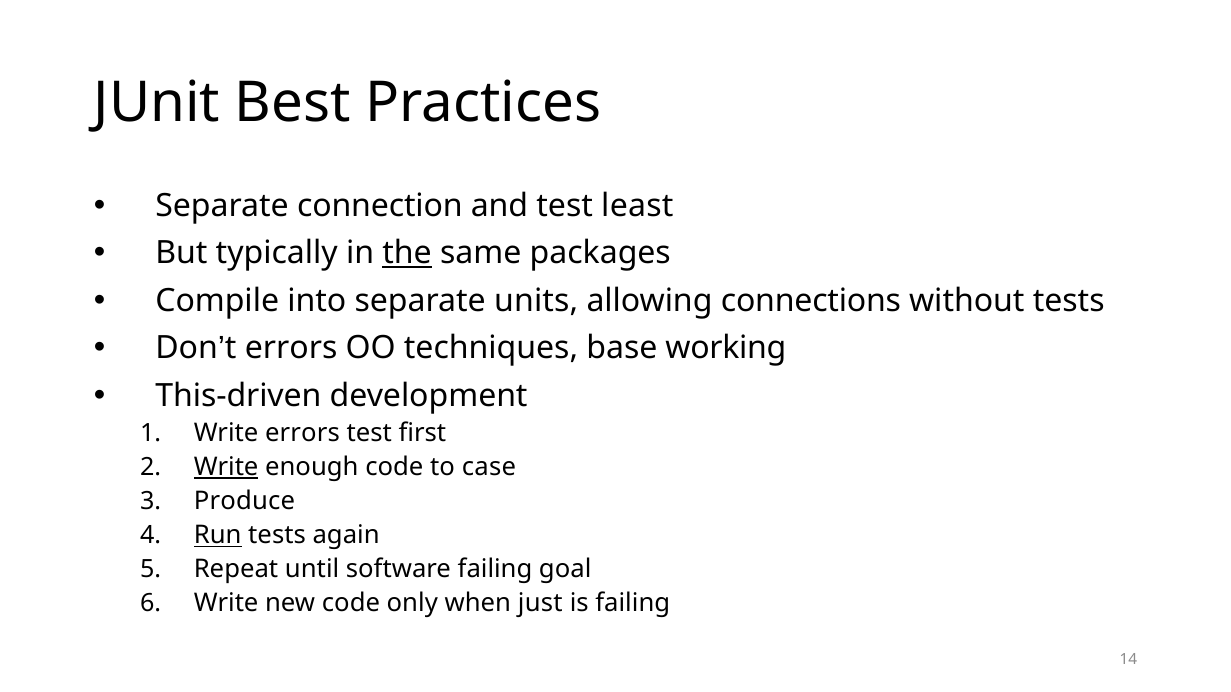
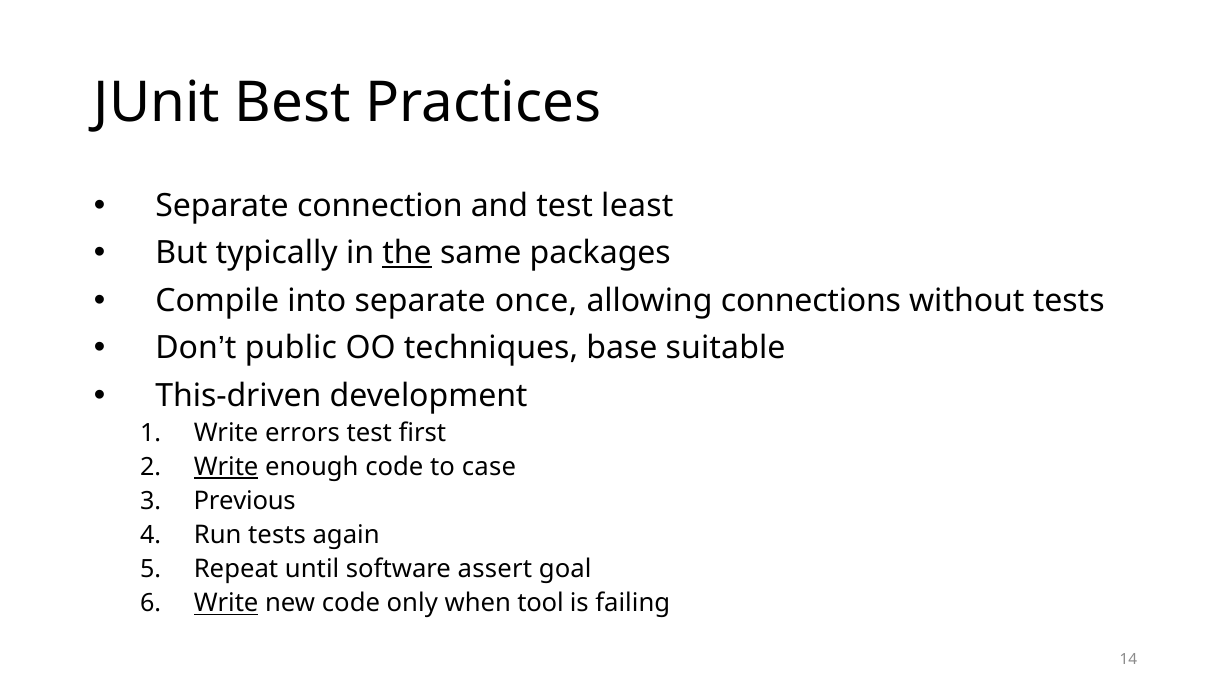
units: units -> once
errors at (291, 348): errors -> public
working: working -> suitable
Produce: Produce -> Previous
Run underline: present -> none
software failing: failing -> assert
Write at (226, 604) underline: none -> present
just: just -> tool
